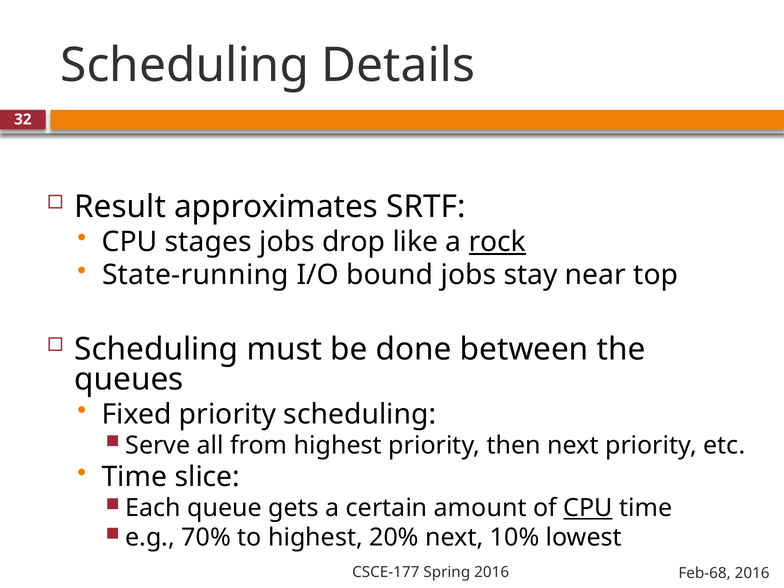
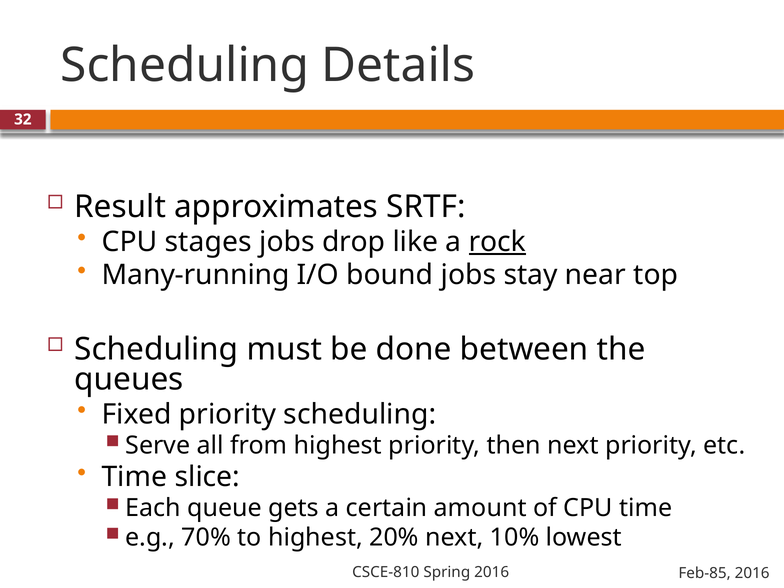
State-running: State-running -> Many-running
CPU at (588, 508) underline: present -> none
CSCE-177: CSCE-177 -> CSCE-810
Feb-68: Feb-68 -> Feb-85
